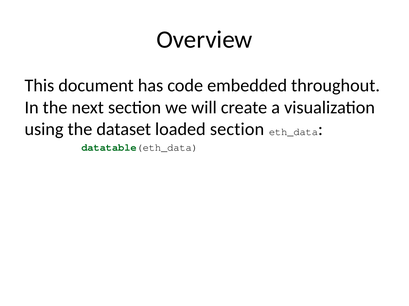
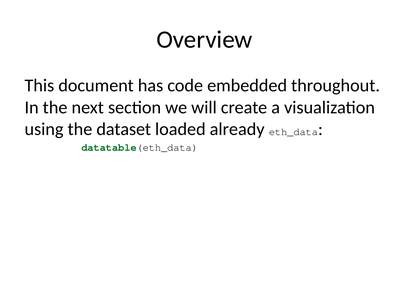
loaded section: section -> already
